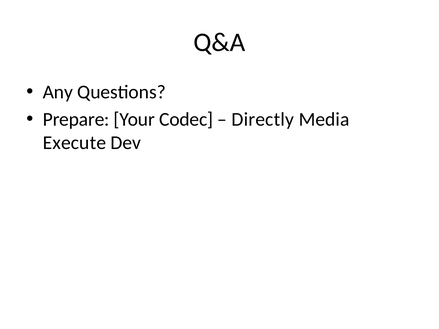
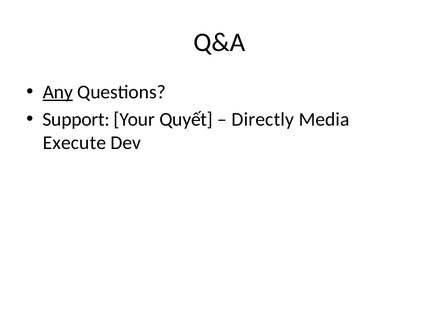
Any underline: none -> present
Prepare: Prepare -> Support
Codec: Codec -> Quyết
